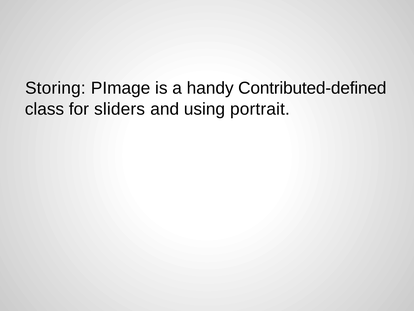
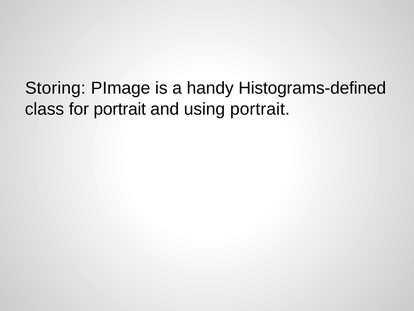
Contributed-defined: Contributed-defined -> Histograms-defined
for sliders: sliders -> portrait
